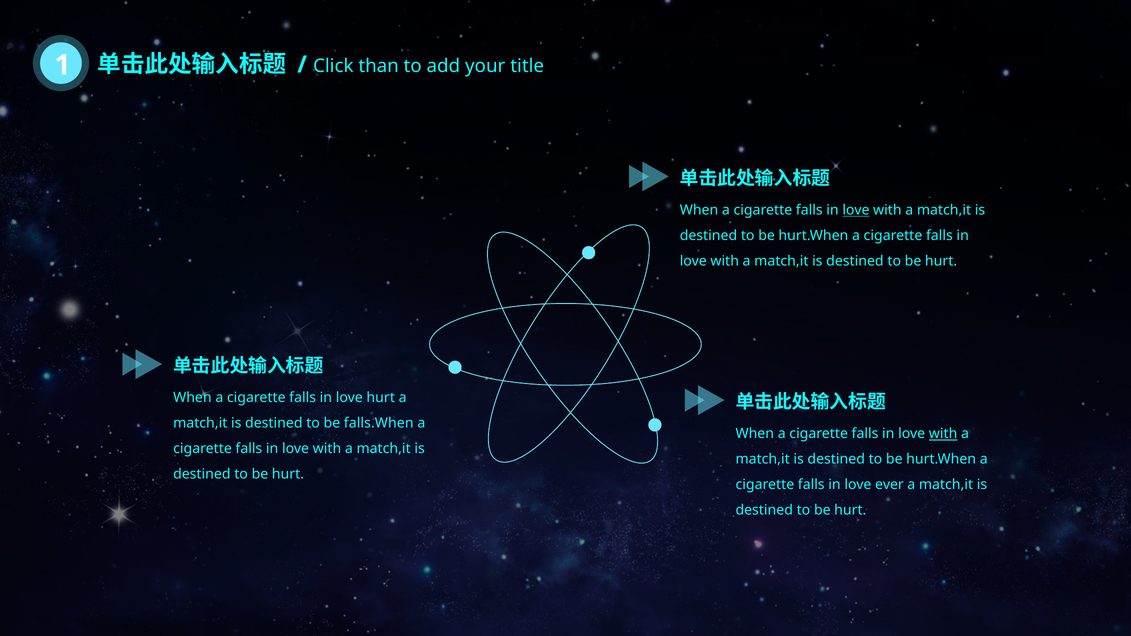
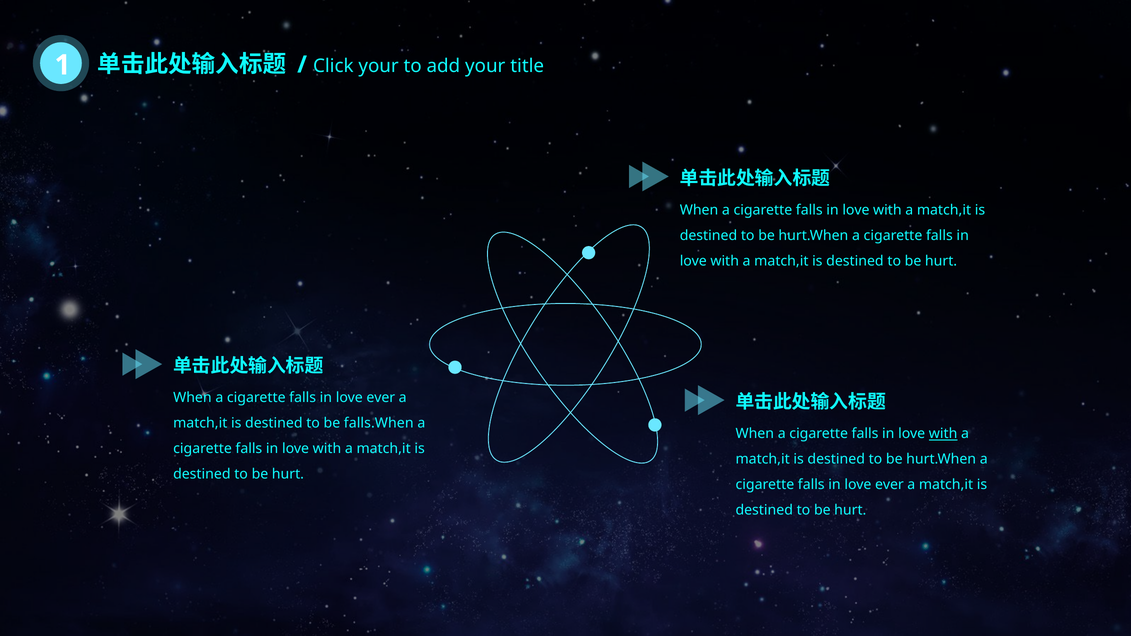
Click than: than -> your
love at (856, 210) underline: present -> none
hurt at (381, 398): hurt -> ever
